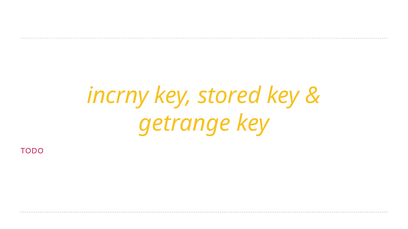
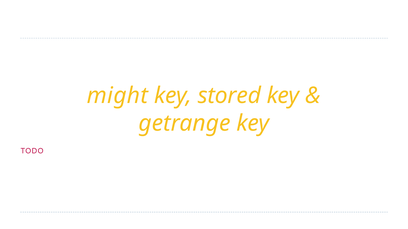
incrny: incrny -> might
